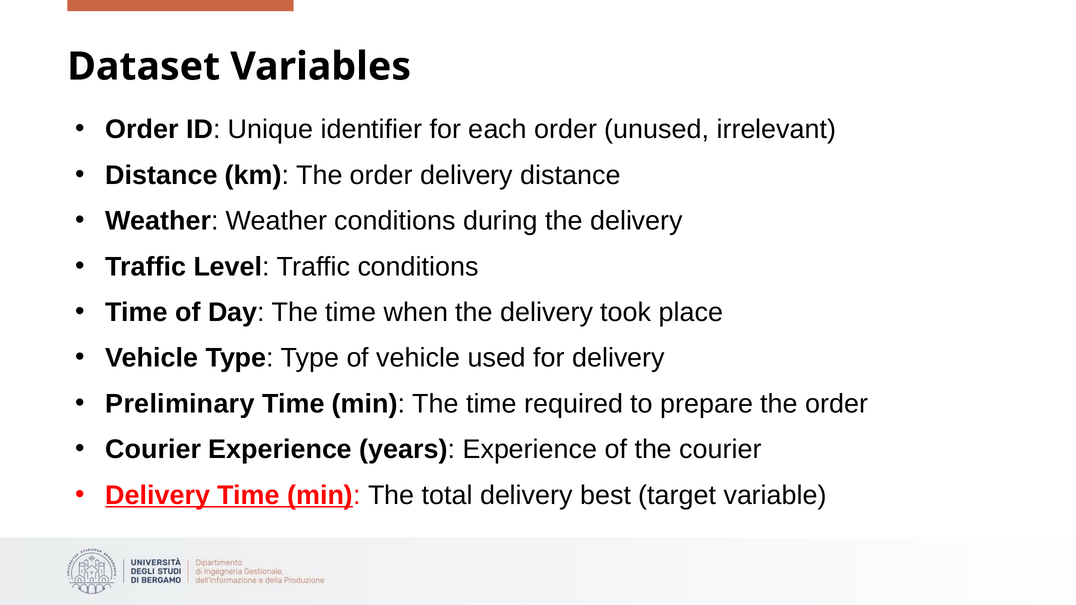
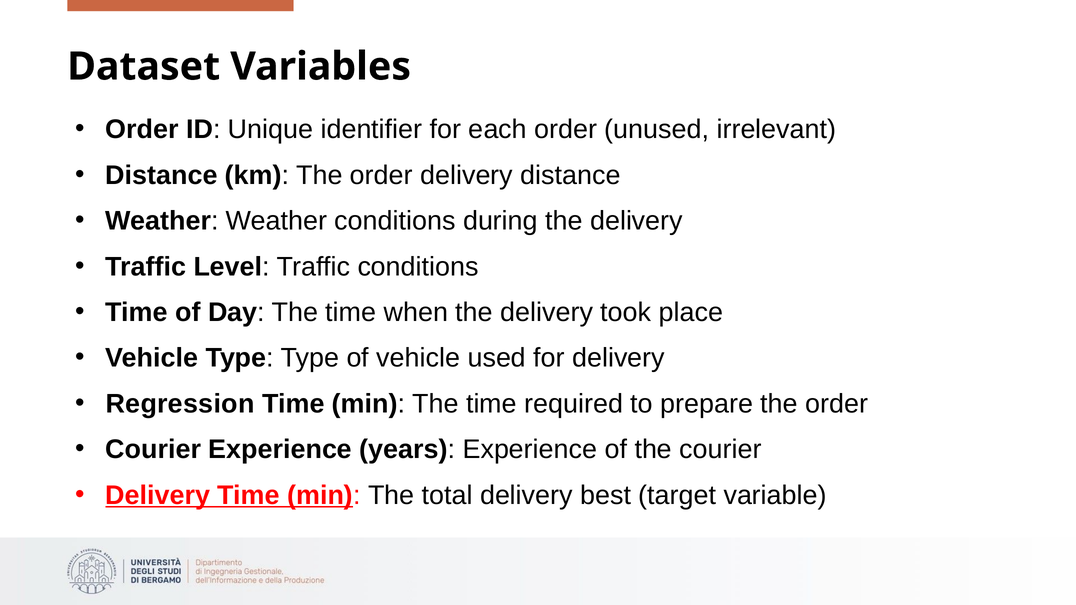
Preliminary: Preliminary -> Regression
